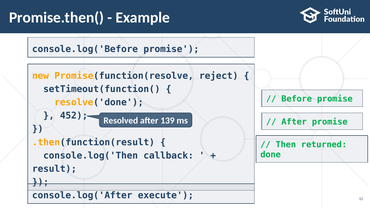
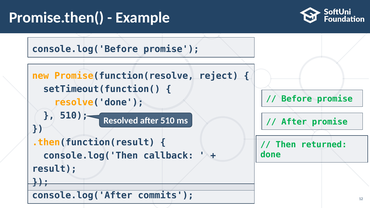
452 at (74, 116): 452 -> 510
after 139: 139 -> 510
execute: execute -> commits
